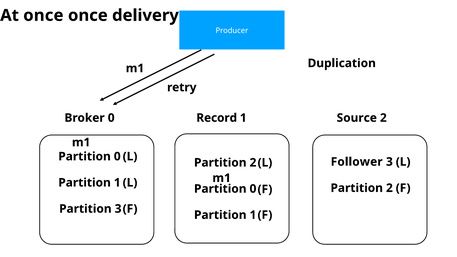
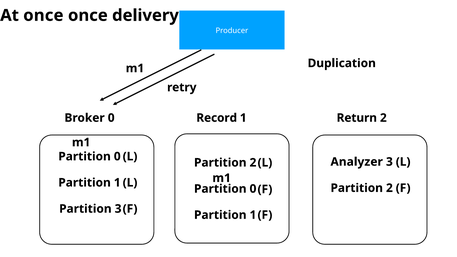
Source: Source -> Return
Follower: Follower -> Analyzer
